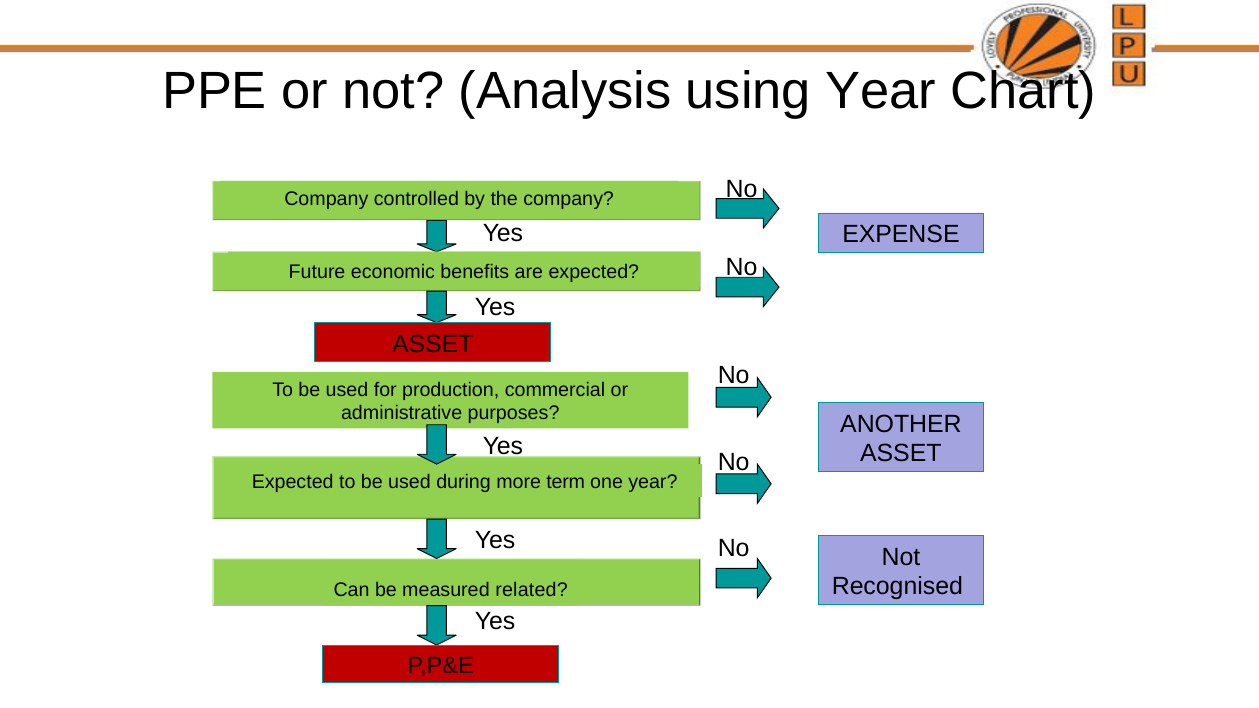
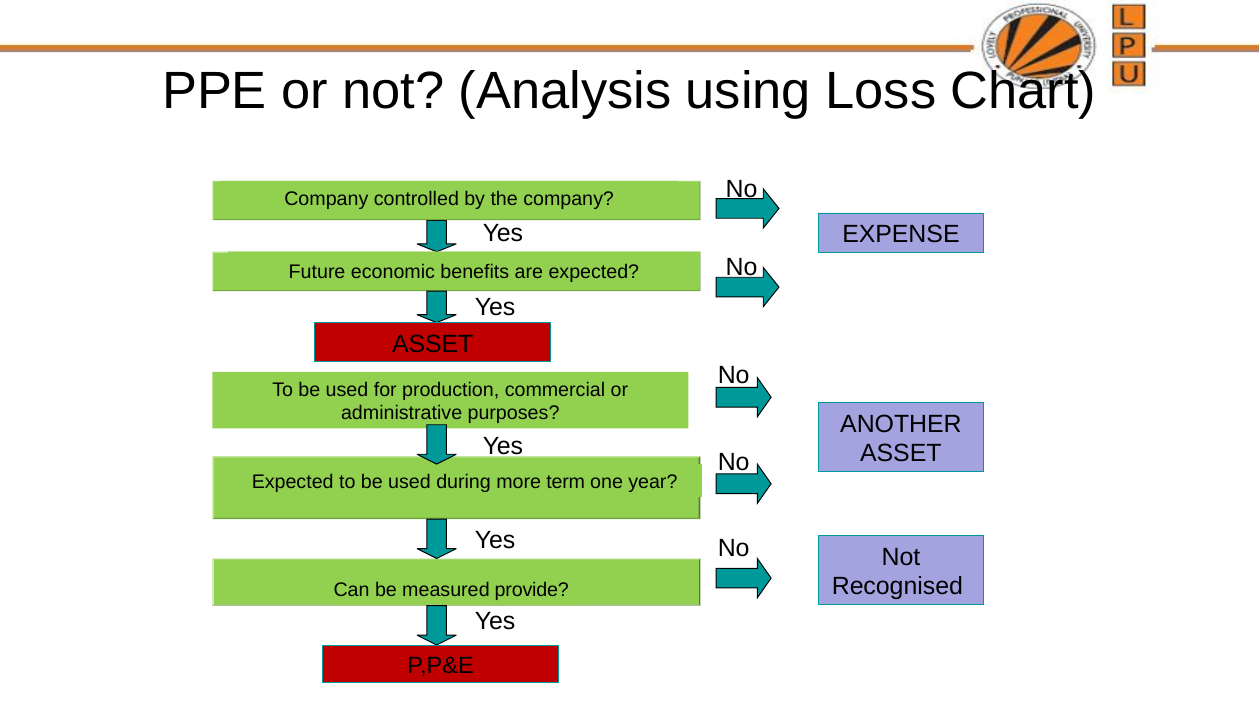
using Year: Year -> Loss
related: related -> provide
